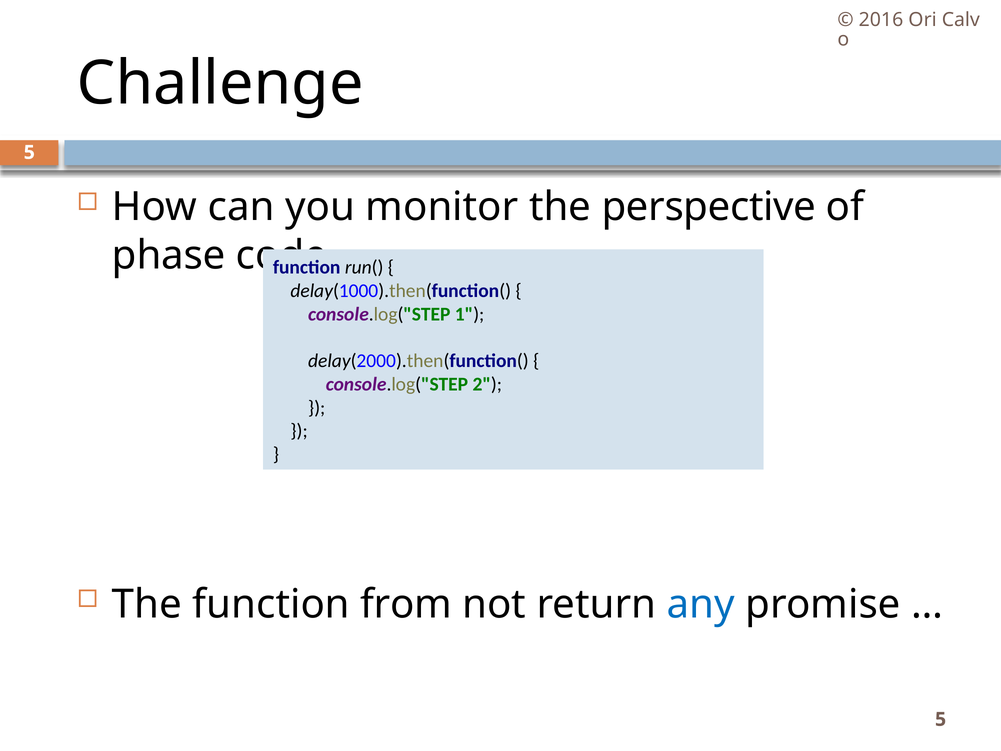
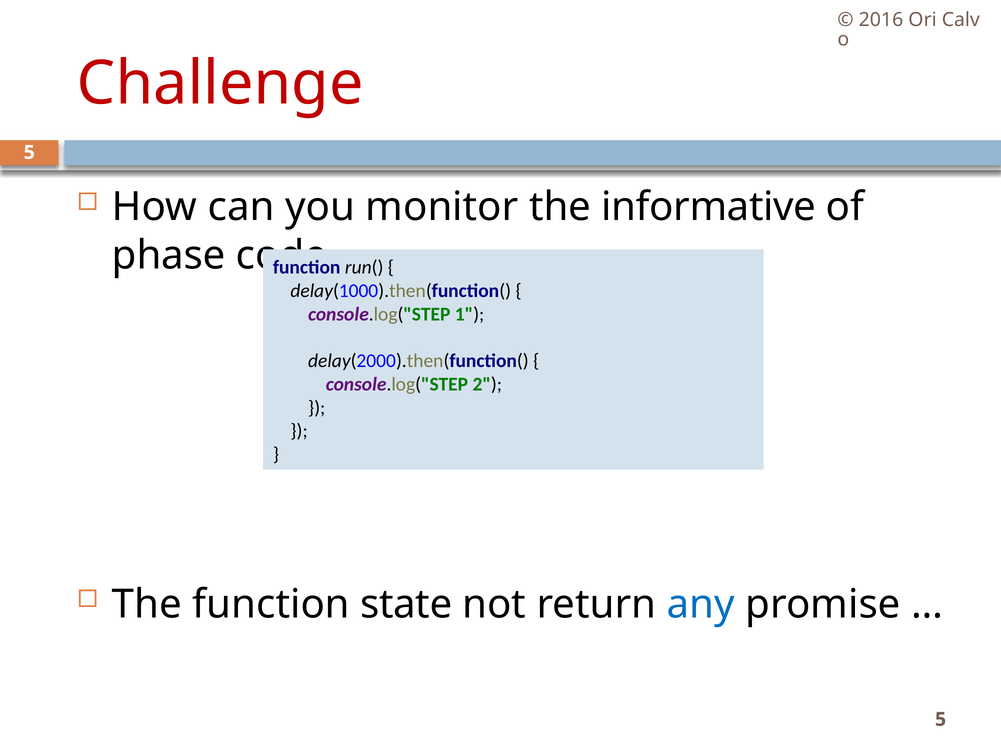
Challenge colour: black -> red
perspective: perspective -> informative
from: from -> state
